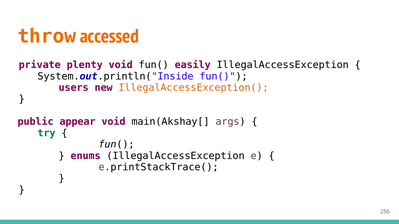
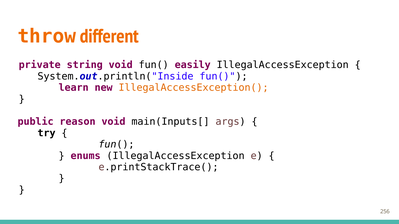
accessed: accessed -> different
plenty: plenty -> string
users: users -> learn
appear: appear -> reason
main(Akshay[: main(Akshay[ -> main(Inputs[
try colour: green -> black
